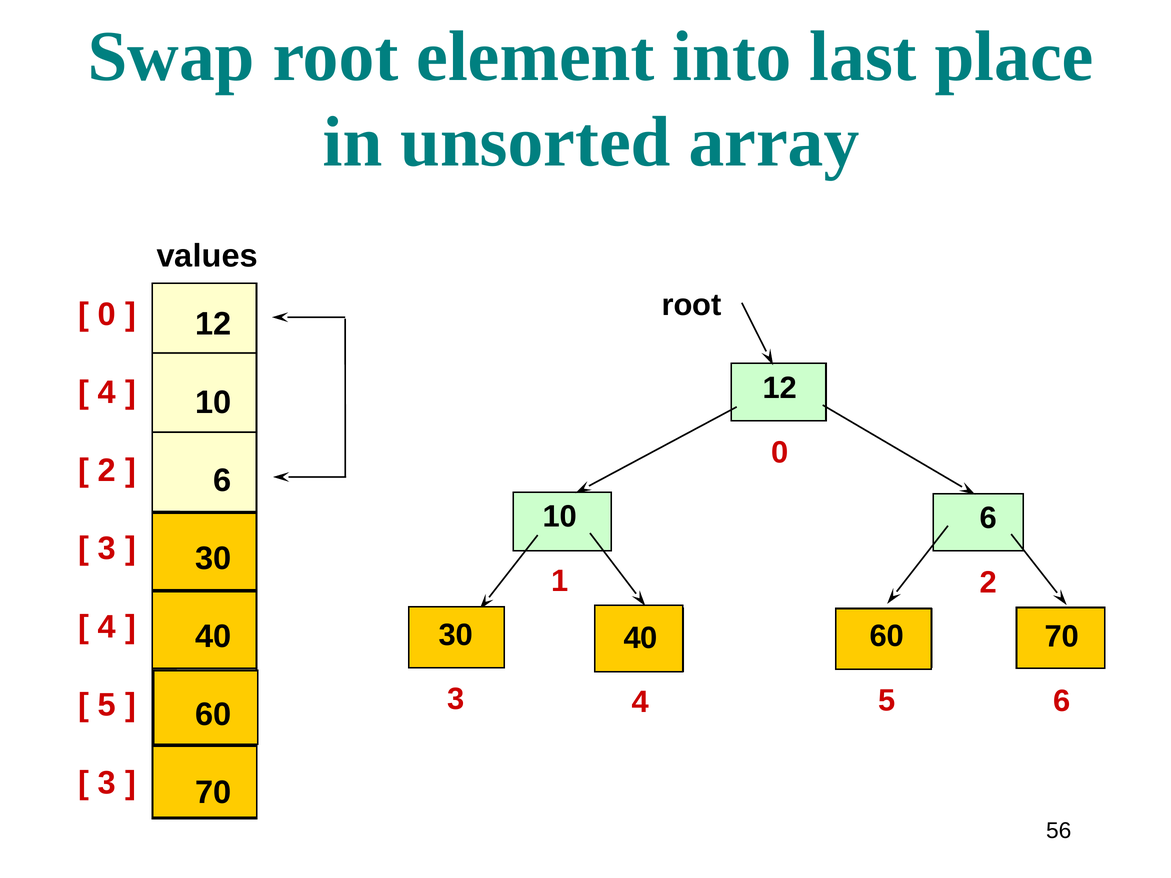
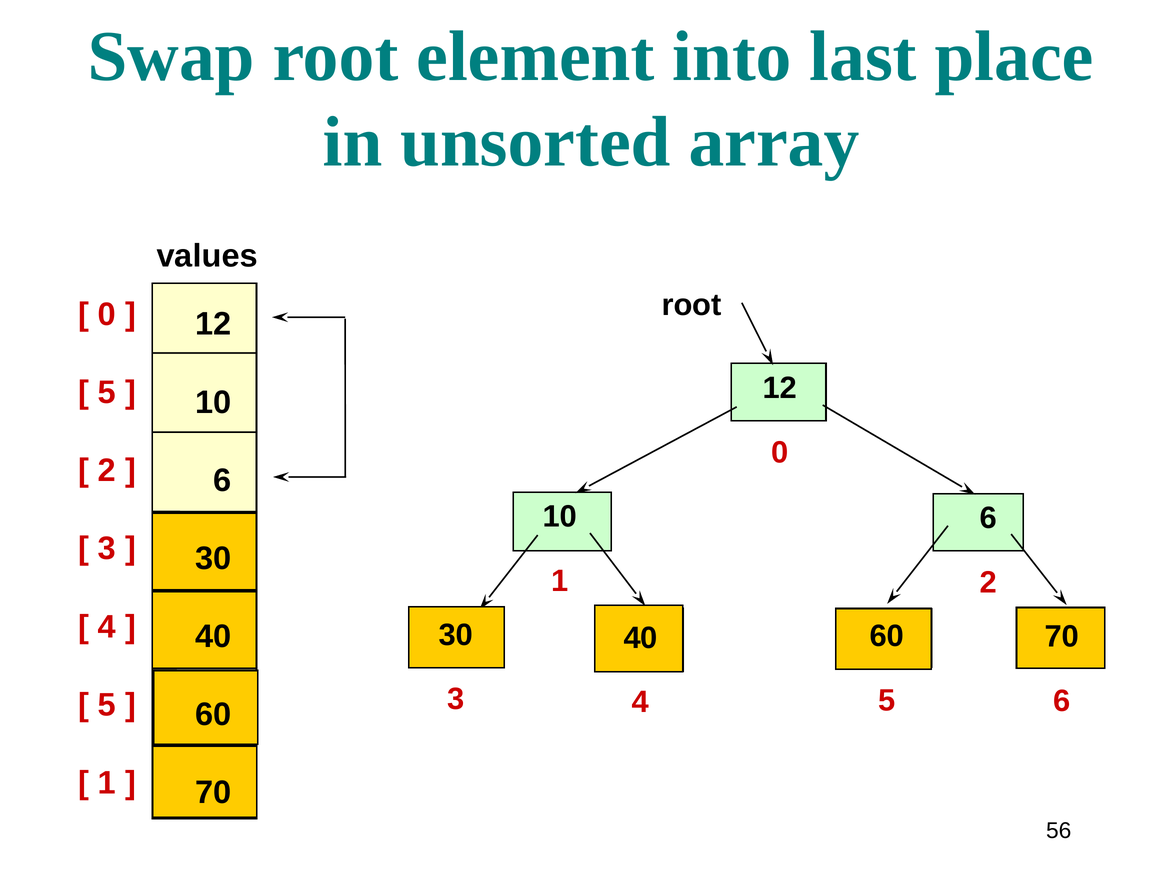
4 at (107, 393): 4 -> 5
3 at (107, 783): 3 -> 1
